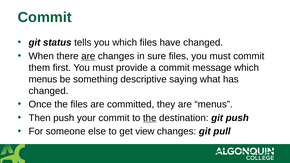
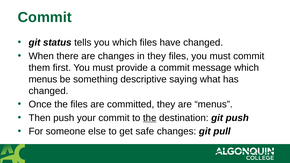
are at (88, 56) underline: present -> none
in sure: sure -> they
view: view -> safe
